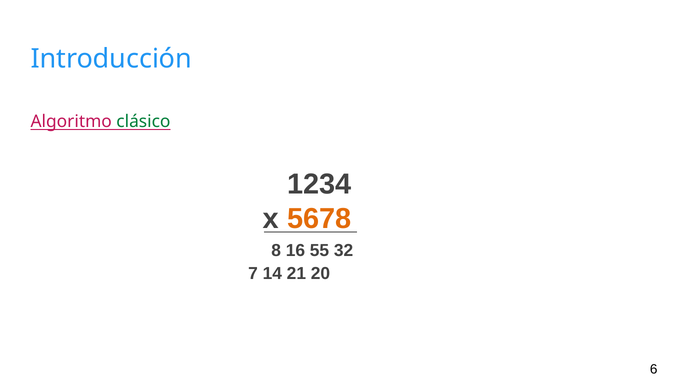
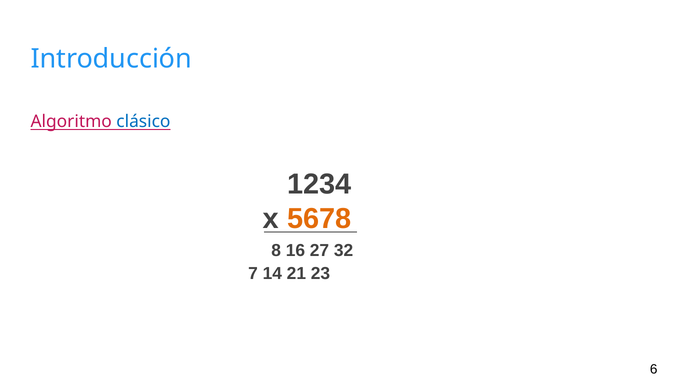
clásico colour: green -> blue
55: 55 -> 27
20: 20 -> 23
